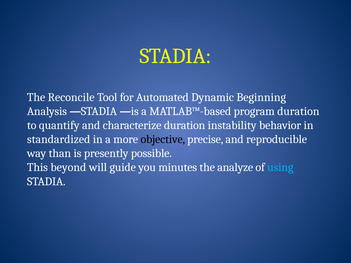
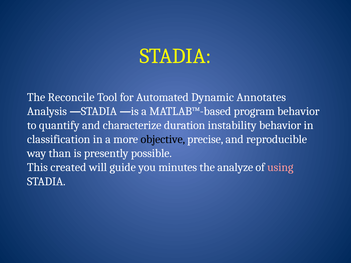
Beginning: Beginning -> Annotates
program duration: duration -> behavior
standardized: standardized -> classification
beyond: beyond -> created
using colour: light blue -> pink
